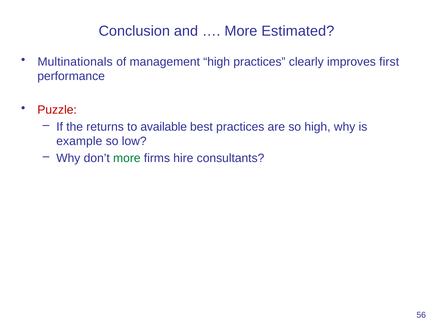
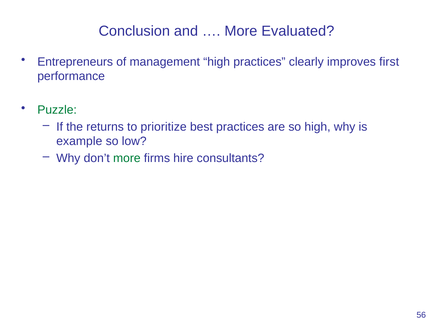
Estimated: Estimated -> Evaluated
Multinationals: Multinationals -> Entrepreneurs
Puzzle colour: red -> green
available: available -> prioritize
